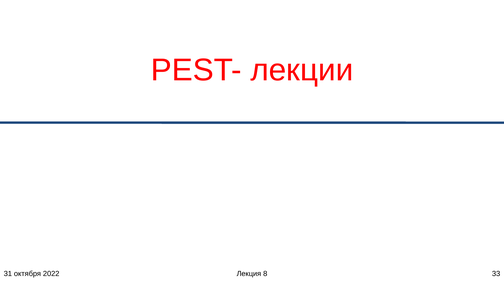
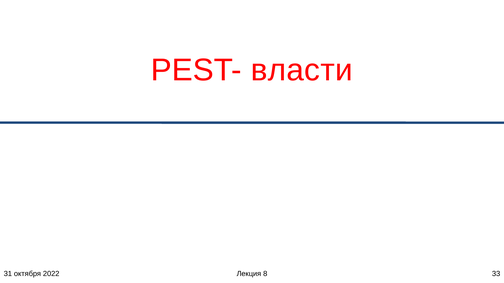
лекции: лекции -> власти
